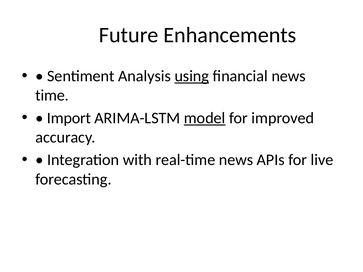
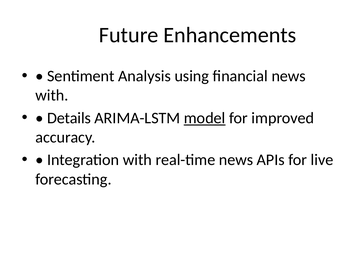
using underline: present -> none
time at (52, 96): time -> with
Import: Import -> Details
